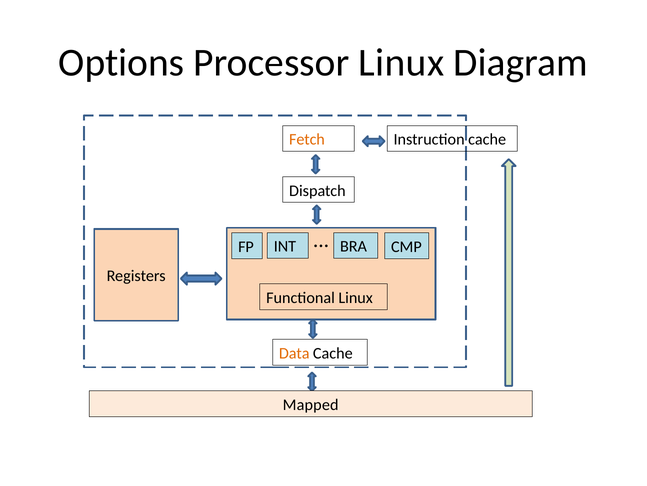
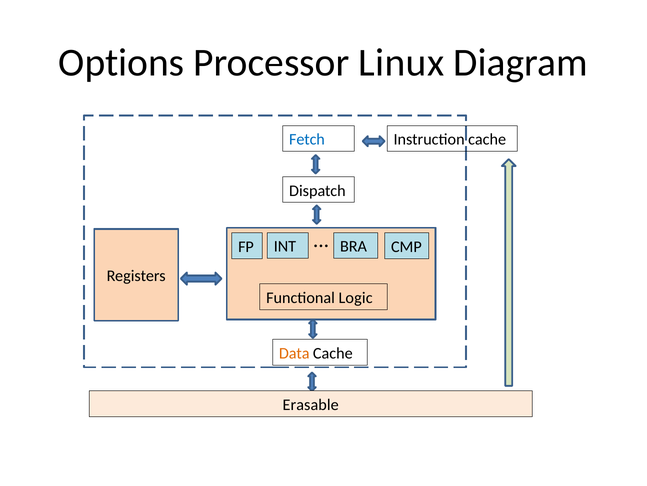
Fetch colour: orange -> blue
Functional Linux: Linux -> Logic
Mapped: Mapped -> Erasable
